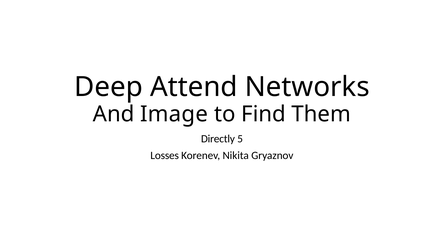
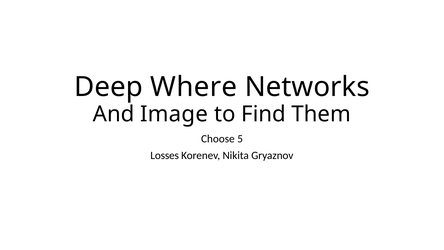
Attend: Attend -> Where
Directly: Directly -> Choose
